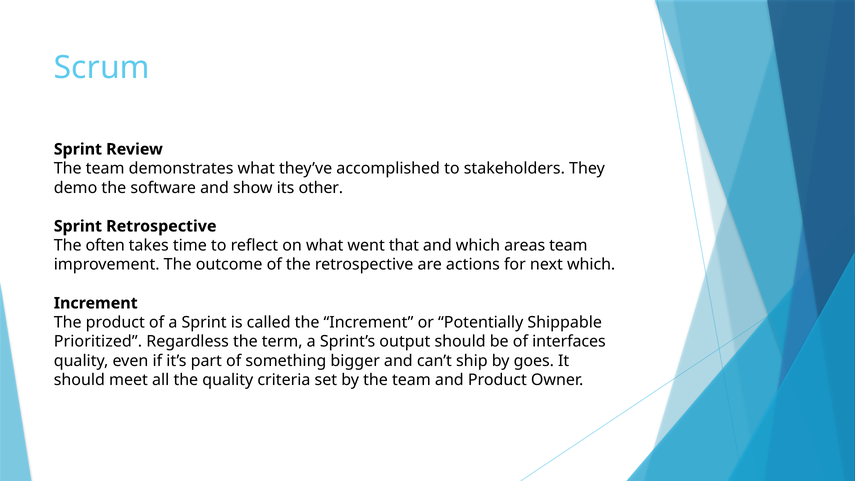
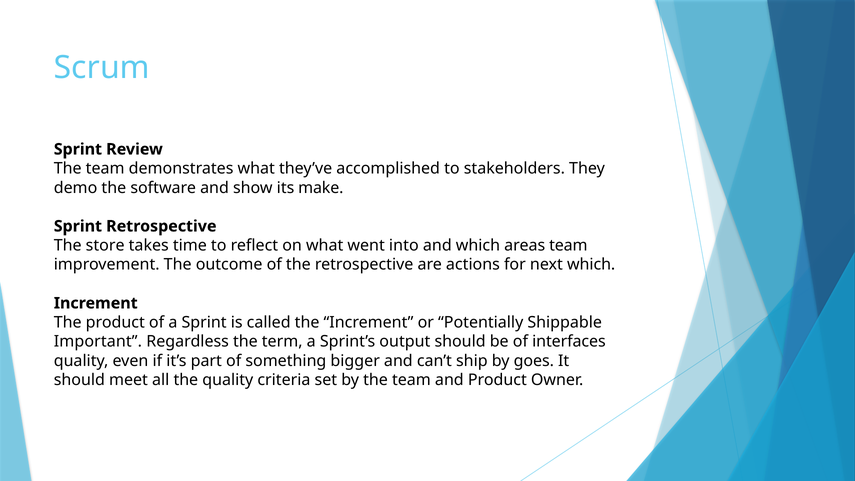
other: other -> make
often: often -> store
that: that -> into
Prioritized: Prioritized -> Important
